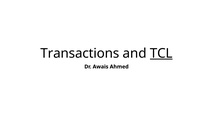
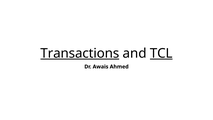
Transactions underline: none -> present
